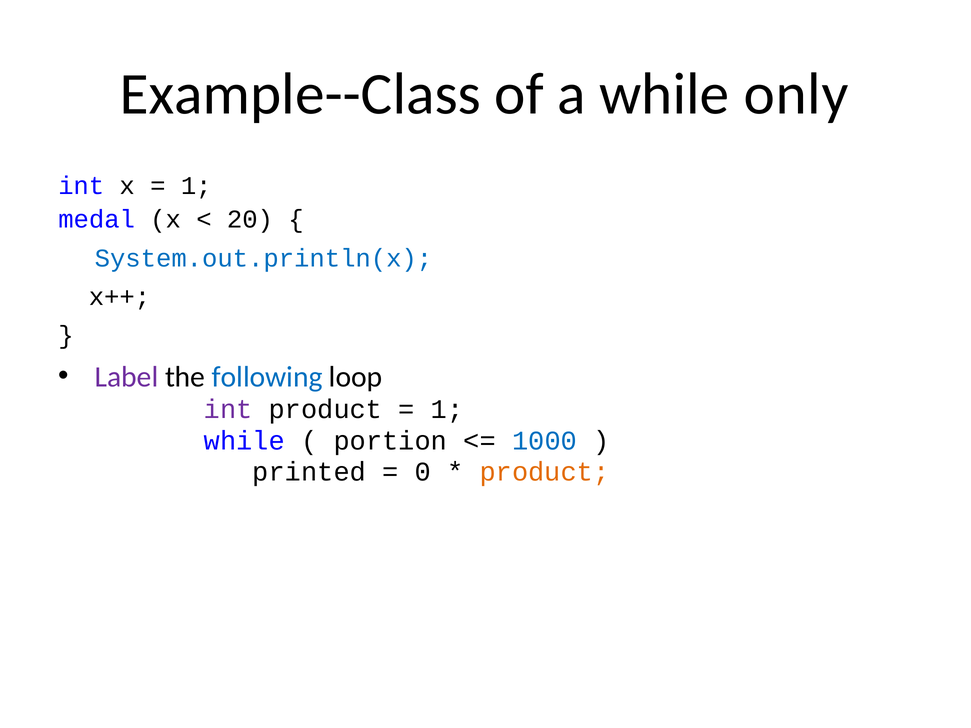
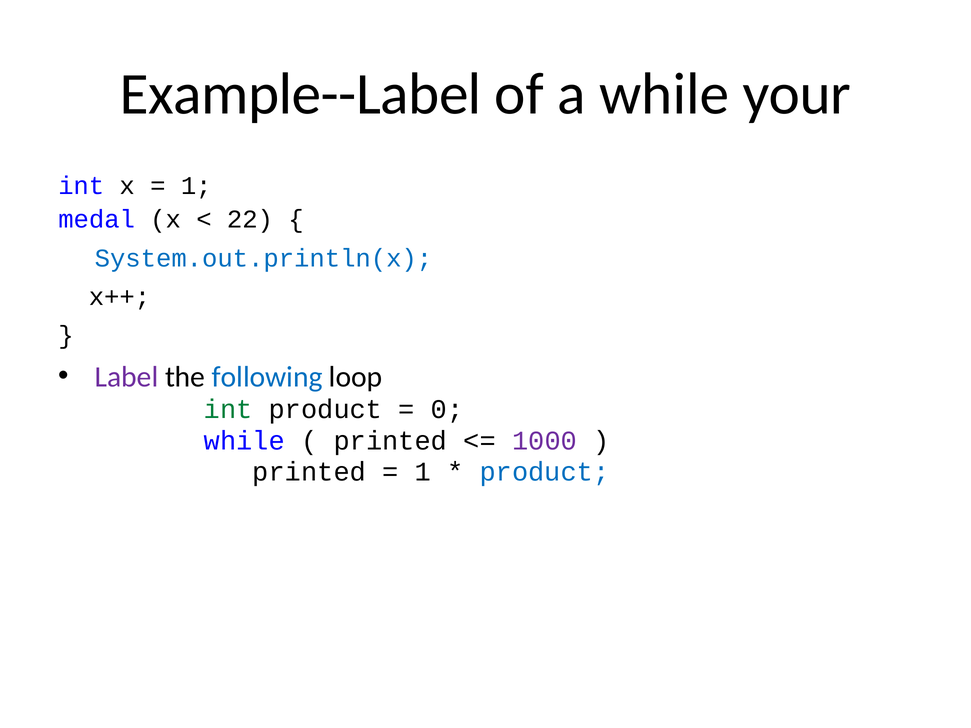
Example--Class: Example--Class -> Example--Label
only: only -> your
20: 20 -> 22
int at (228, 410) colour: purple -> green
1 at (447, 410): 1 -> 0
portion at (390, 441): portion -> printed
1000 colour: blue -> purple
0 at (423, 472): 0 -> 1
product at (544, 472) colour: orange -> blue
